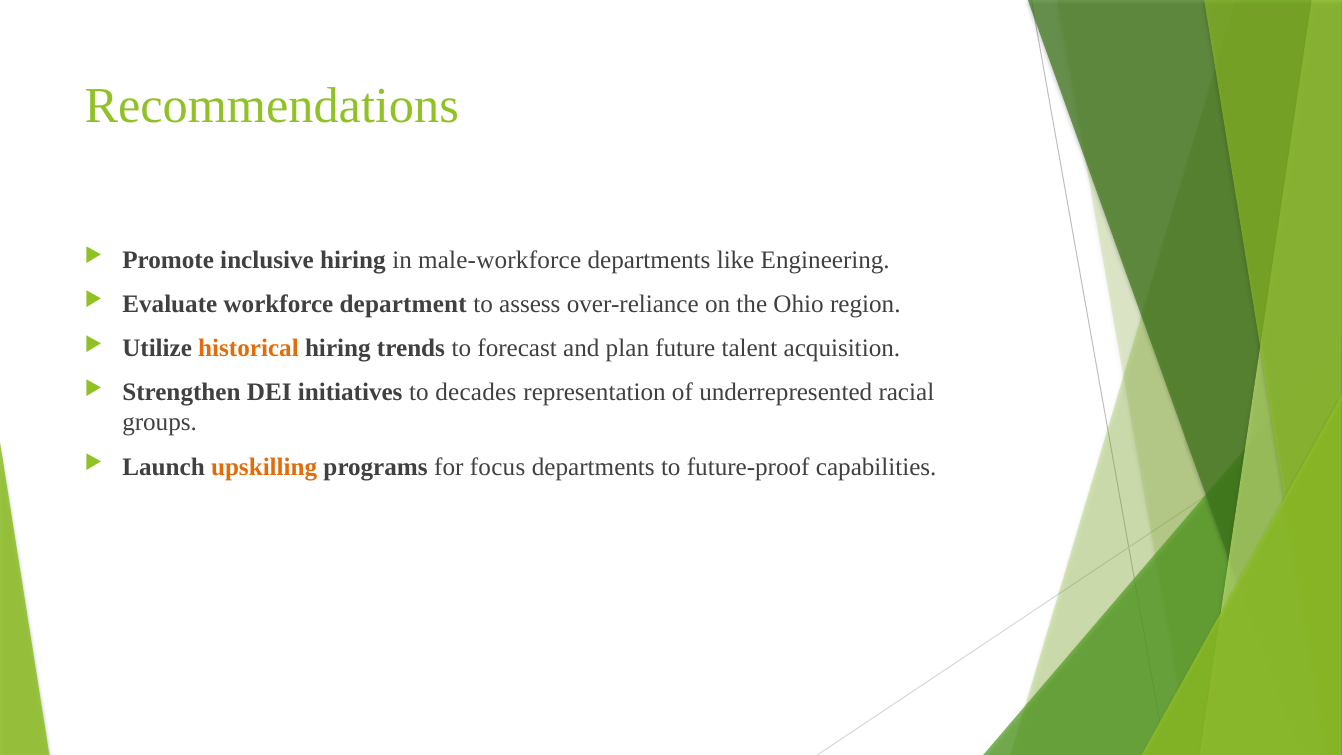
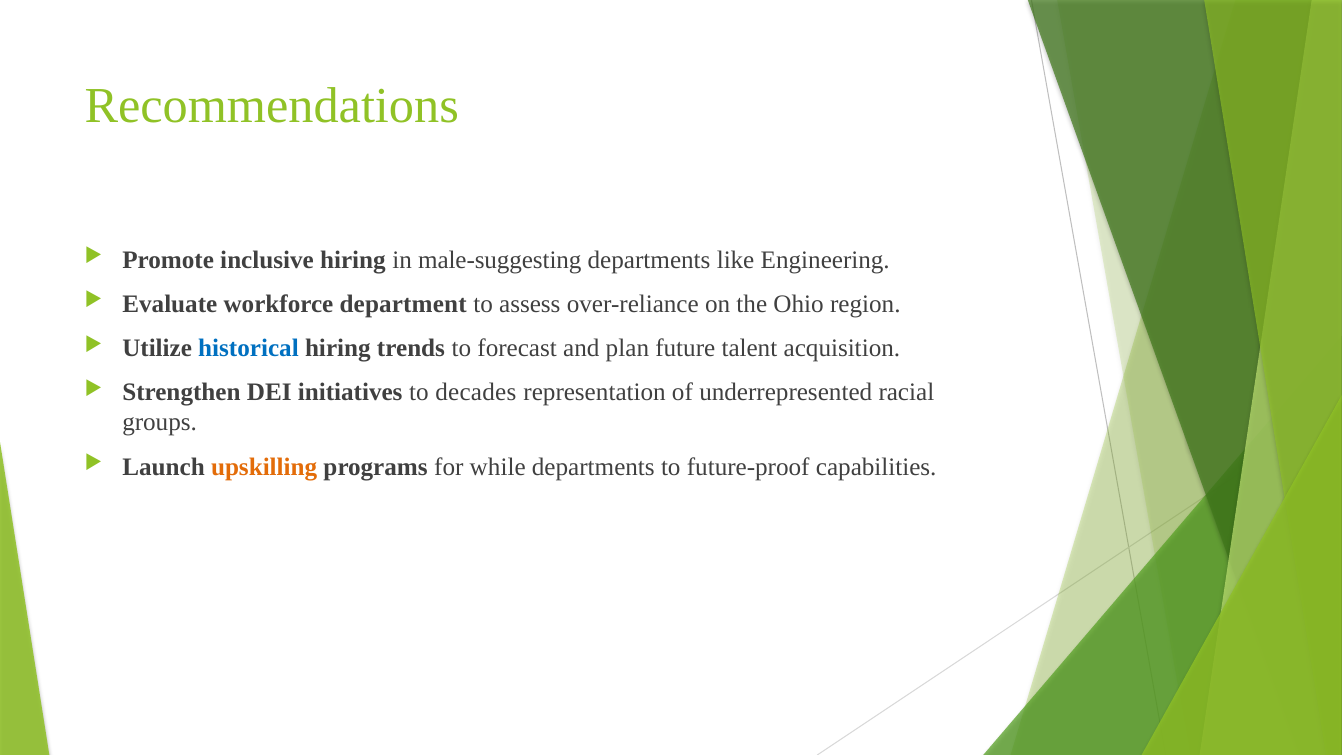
male-workforce: male-workforce -> male-suggesting
historical colour: orange -> blue
focus: focus -> while
